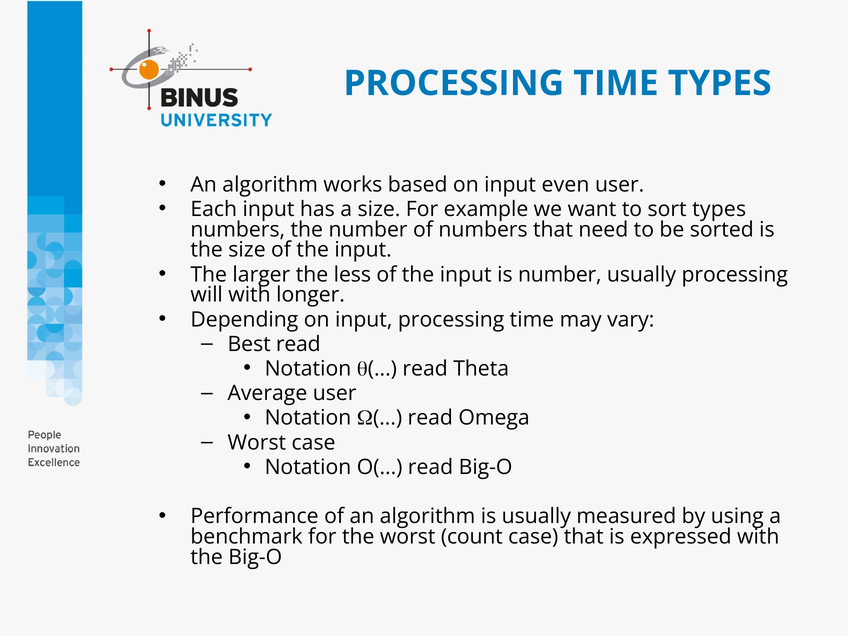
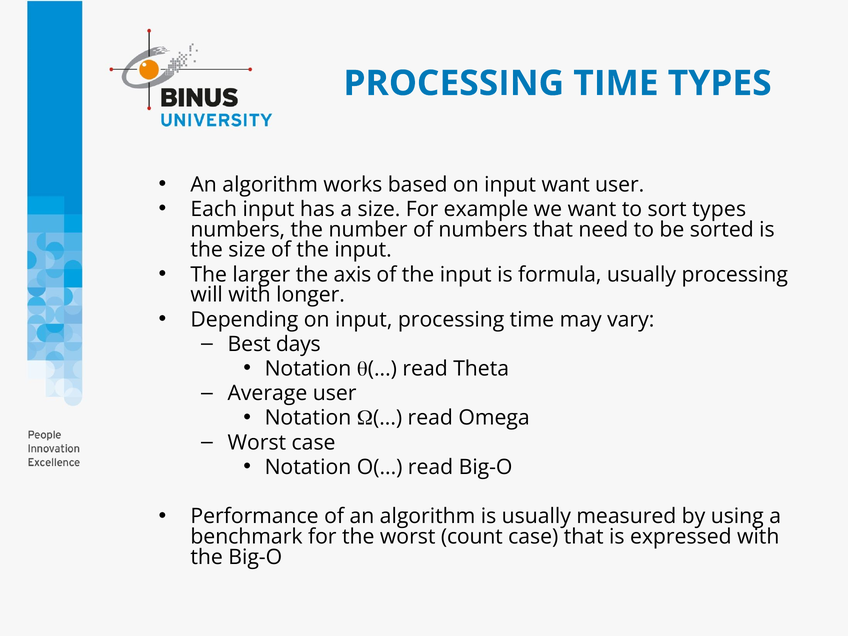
input even: even -> want
less: less -> axis
is number: number -> formula
Best read: read -> days
